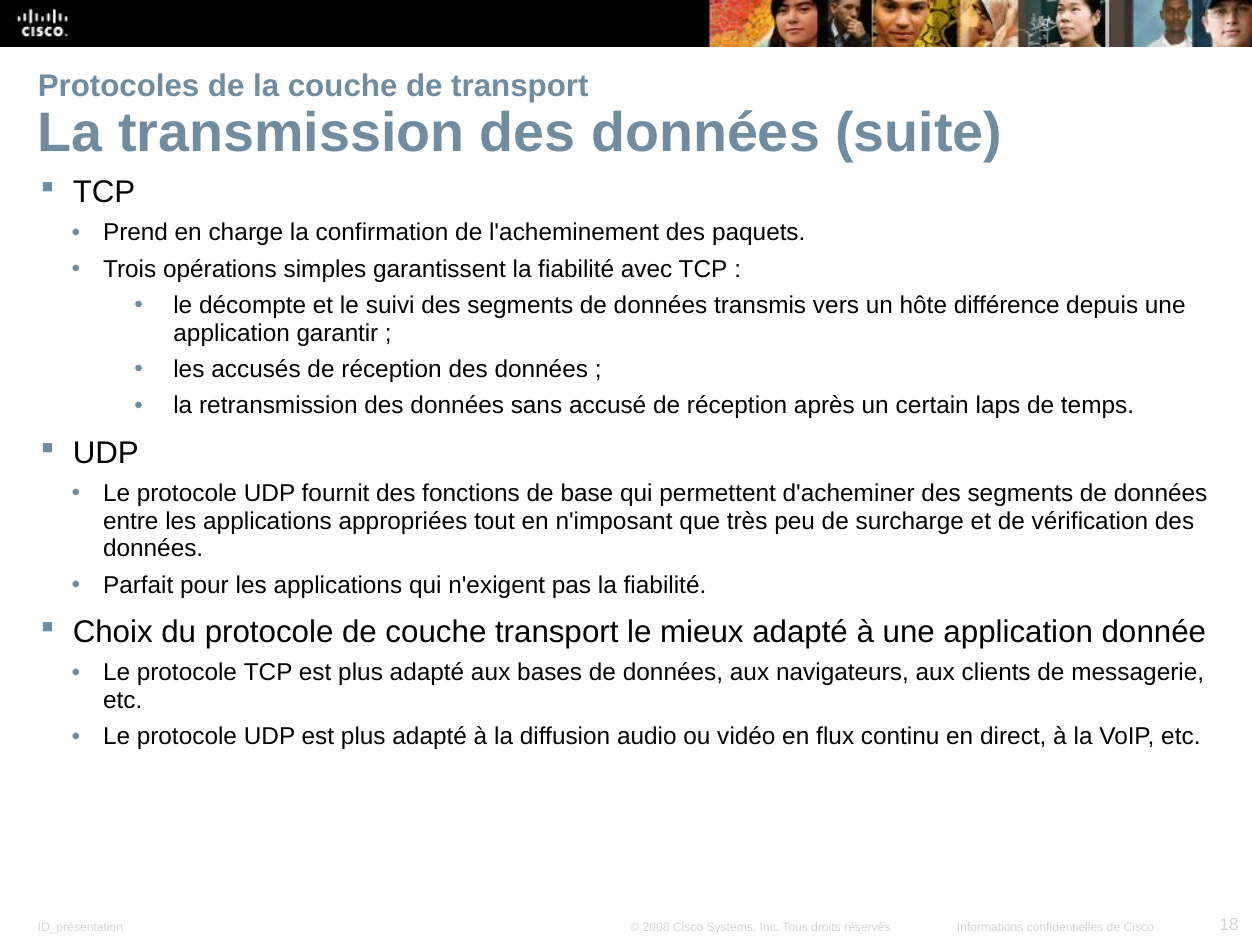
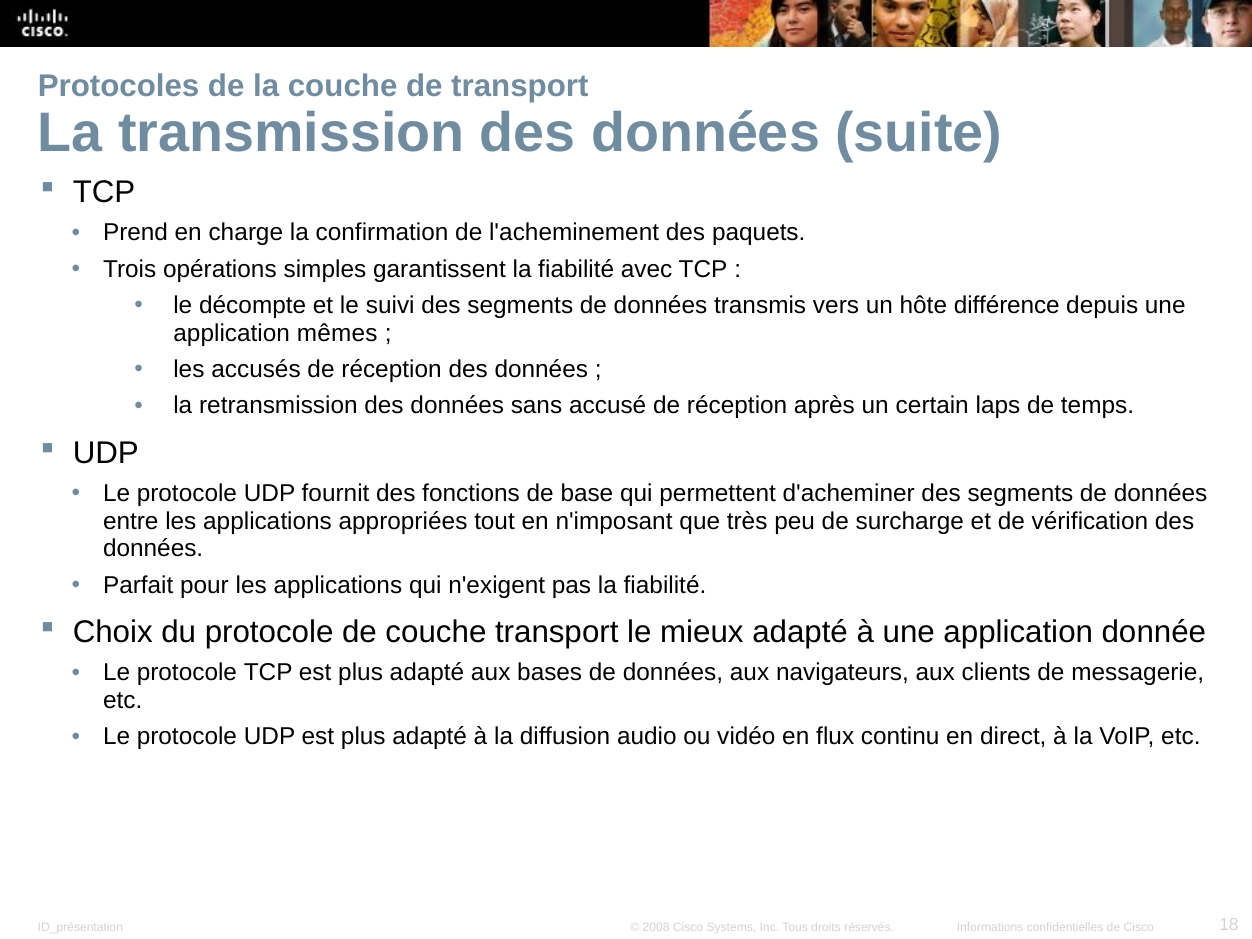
garantir: garantir -> mêmes
